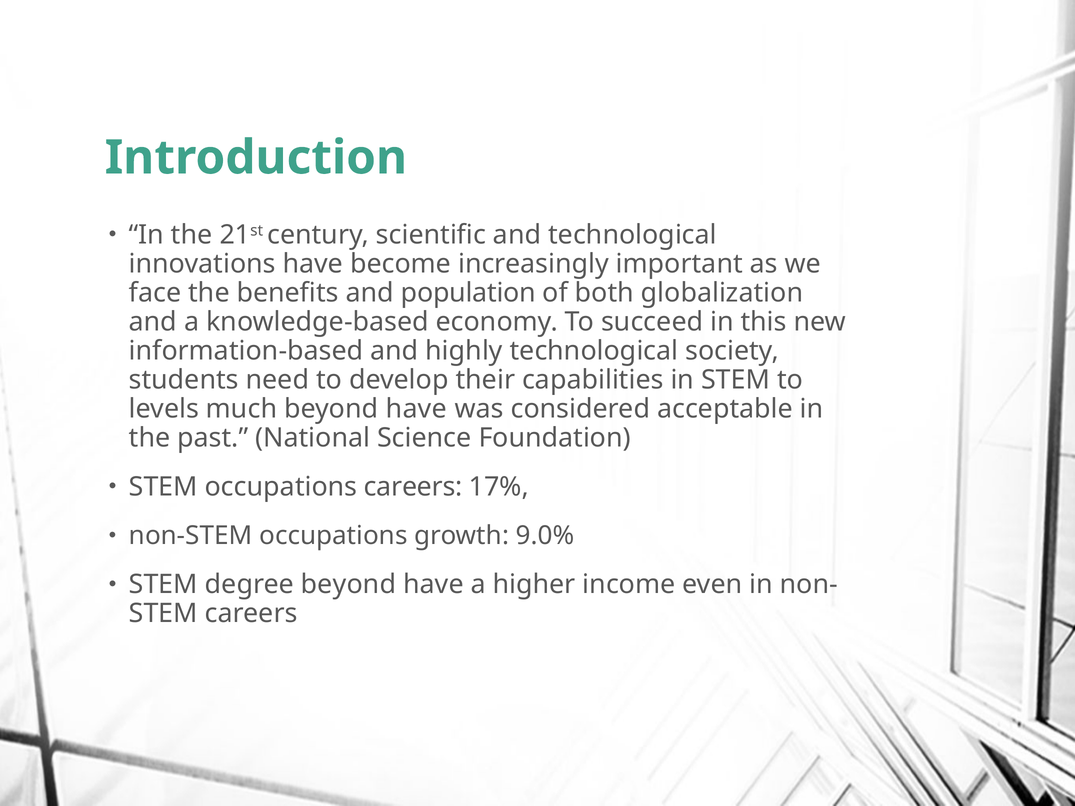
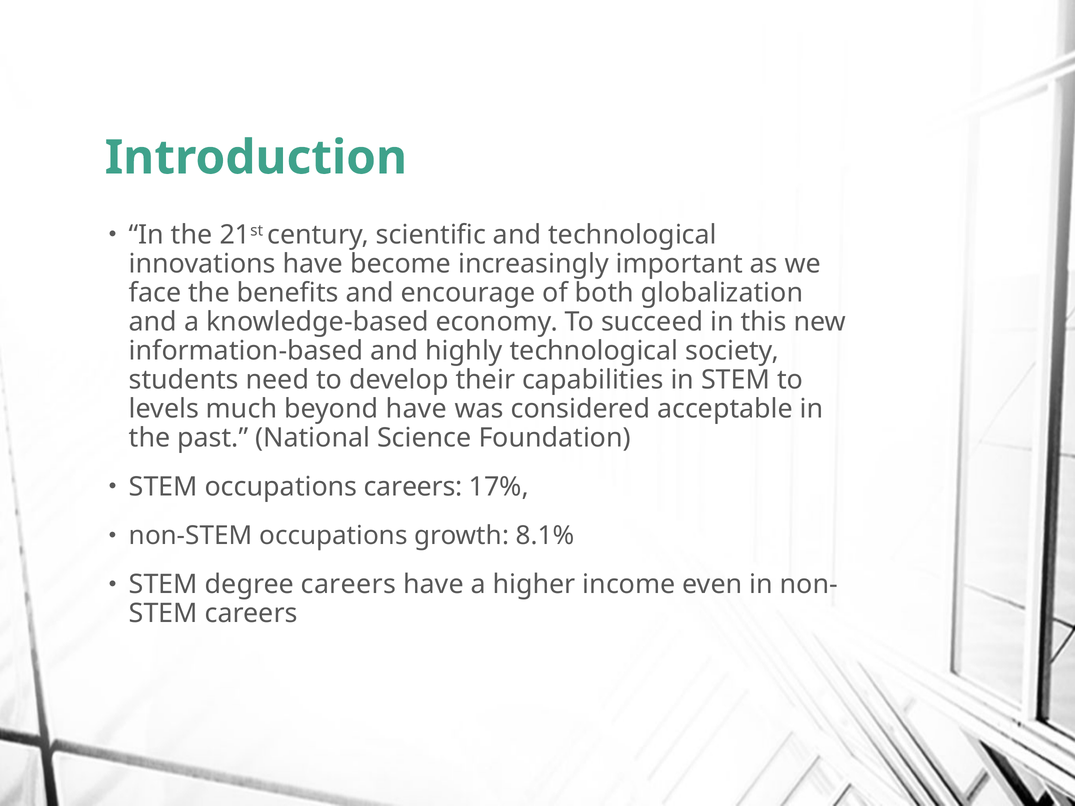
population: population -> encourage
9.0%: 9.0% -> 8.1%
degree beyond: beyond -> careers
